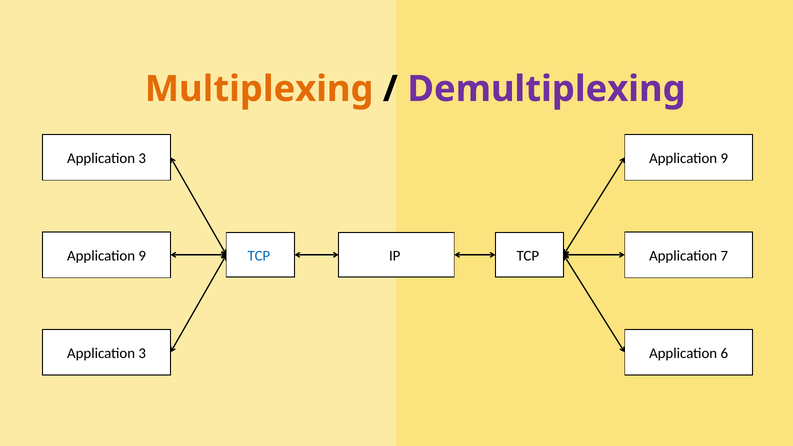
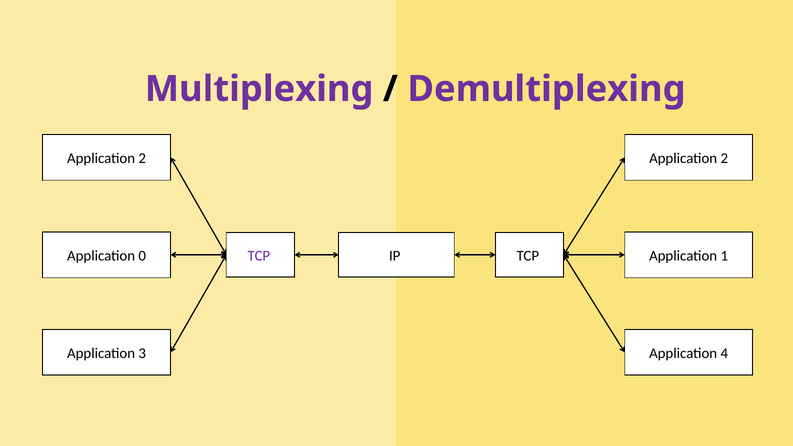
Multiplexing colour: orange -> purple
3 at (142, 158): 3 -> 2
9 at (724, 158): 9 -> 2
9 at (142, 256): 9 -> 0
TCP at (259, 256) colour: blue -> purple
Application 7: 7 -> 1
6: 6 -> 4
